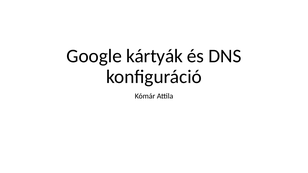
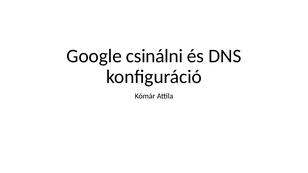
kártyák: kártyák -> csinálni
